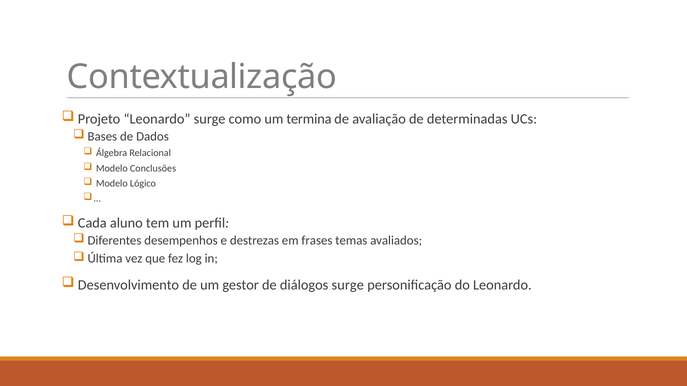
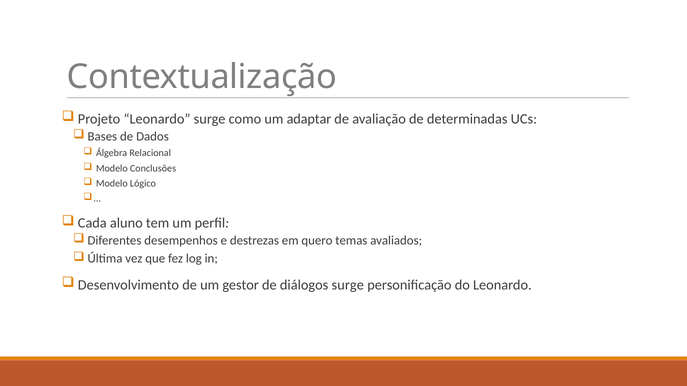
termina: termina -> adaptar
frases: frases -> quero
